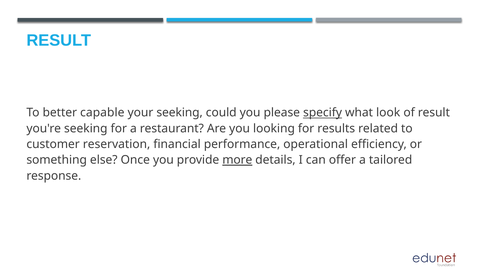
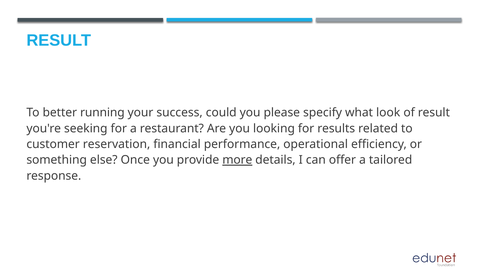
capable: capable -> running
your seeking: seeking -> success
specify underline: present -> none
